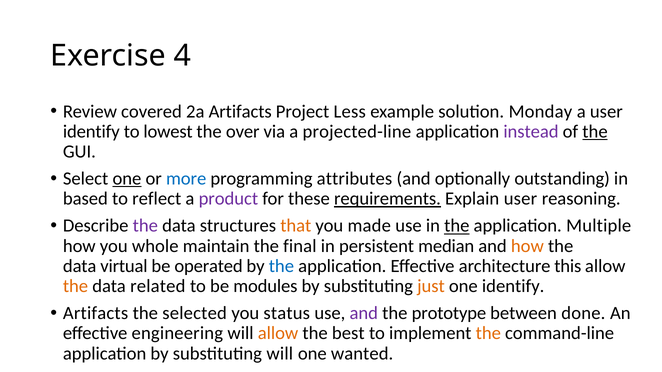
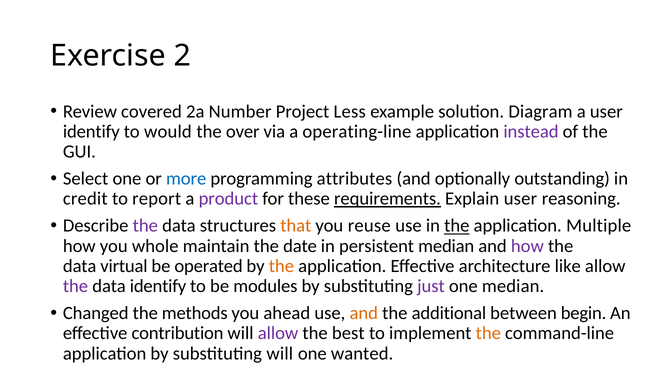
4: 4 -> 2
2a Artifacts: Artifacts -> Number
Monday: Monday -> Diagram
lowest: lowest -> would
projected-line: projected-line -> operating-line
the at (595, 132) underline: present -> none
one at (127, 179) underline: present -> none
based: based -> credit
reflect: reflect -> report
made: made -> reuse
final: final -> date
how at (527, 246) colour: orange -> purple
the at (281, 266) colour: blue -> orange
this: this -> like
the at (76, 286) colour: orange -> purple
data related: related -> identify
just colour: orange -> purple
one identify: identify -> median
Artifacts at (96, 313): Artifacts -> Changed
selected: selected -> methods
status: status -> ahead
and at (364, 313) colour: purple -> orange
prototype: prototype -> additional
done: done -> begin
engineering: engineering -> contribution
allow at (278, 334) colour: orange -> purple
